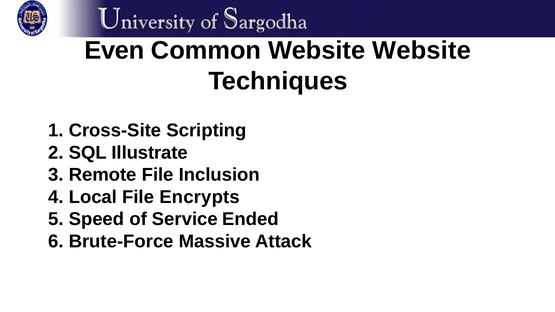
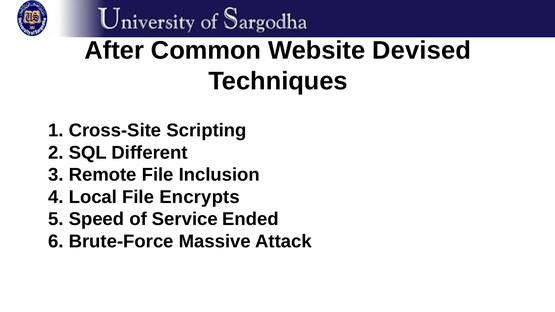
Even: Even -> After
Website Website: Website -> Devised
Illustrate: Illustrate -> Different
